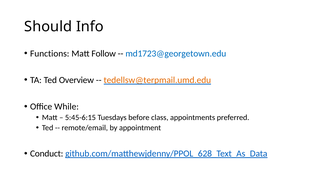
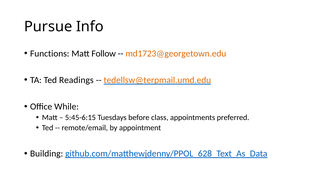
Should: Should -> Pursue
md1723@georgetown.edu colour: blue -> orange
Overview: Overview -> Readings
Conduct: Conduct -> Building
